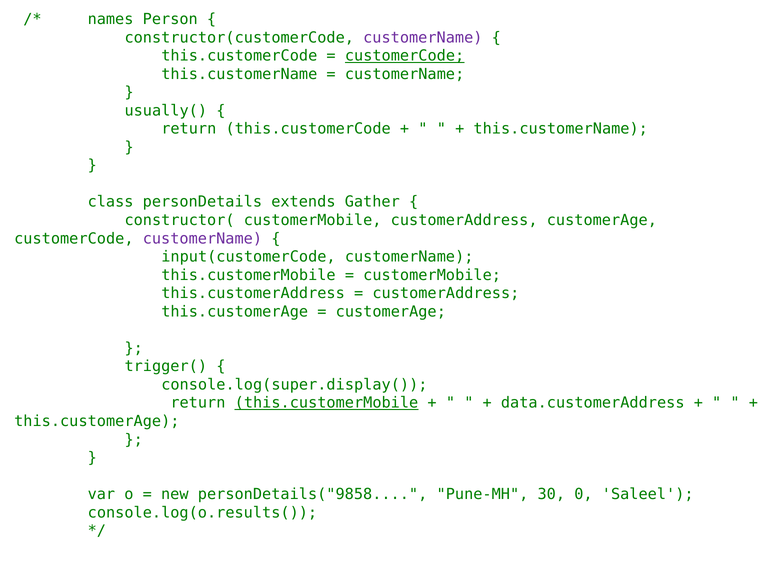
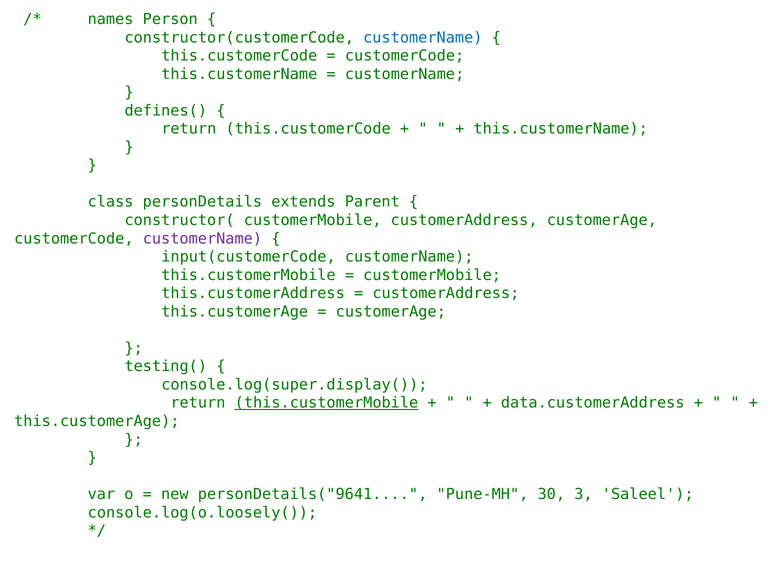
customerName at (423, 38) colour: purple -> blue
customerCode at (405, 56) underline: present -> none
usually(: usually( -> defines(
Gather: Gather -> Parent
trigger(: trigger( -> testing(
personDetails("9858: personDetails("9858 -> personDetails("9641
0: 0 -> 3
console.log(o.results(: console.log(o.results( -> console.log(o.loosely(
